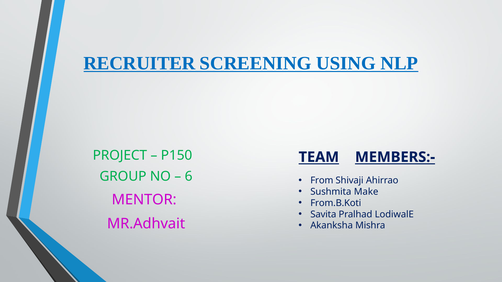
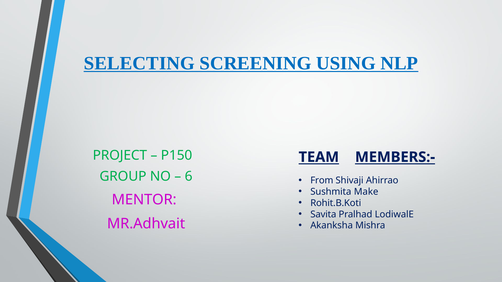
RECRUITER: RECRUITER -> SELECTING
From.B.Koti: From.B.Koti -> Rohit.B.Koti
